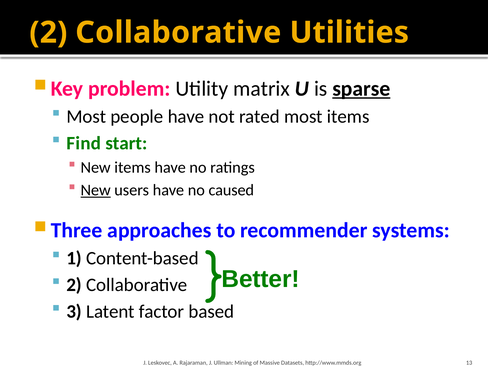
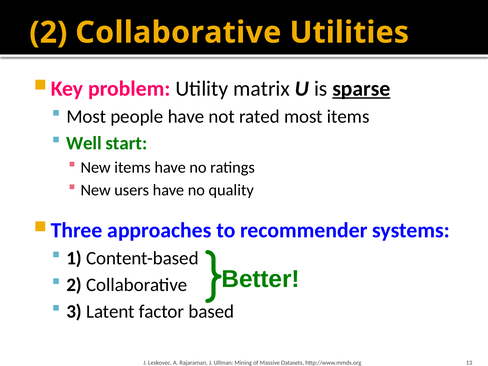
Find: Find -> Well
New at (96, 190) underline: present -> none
caused: caused -> quality
